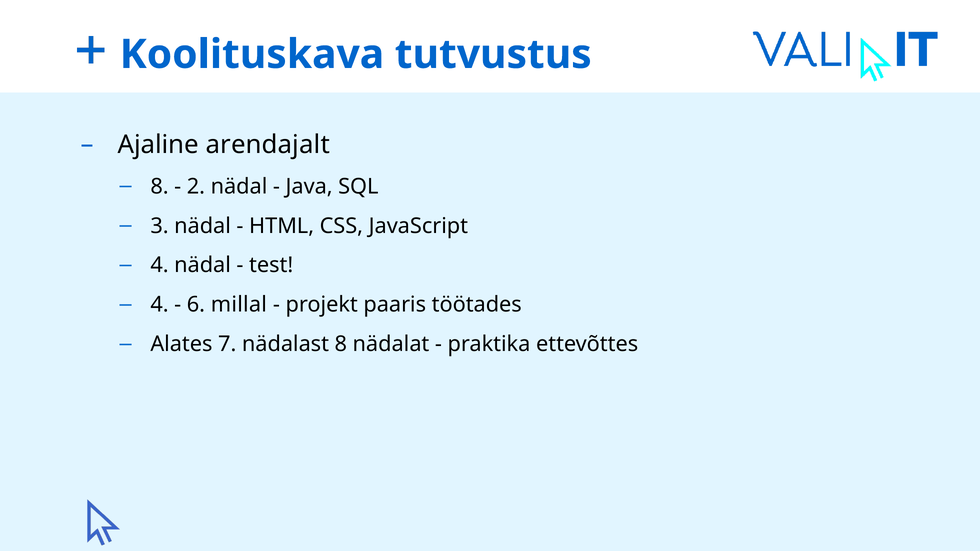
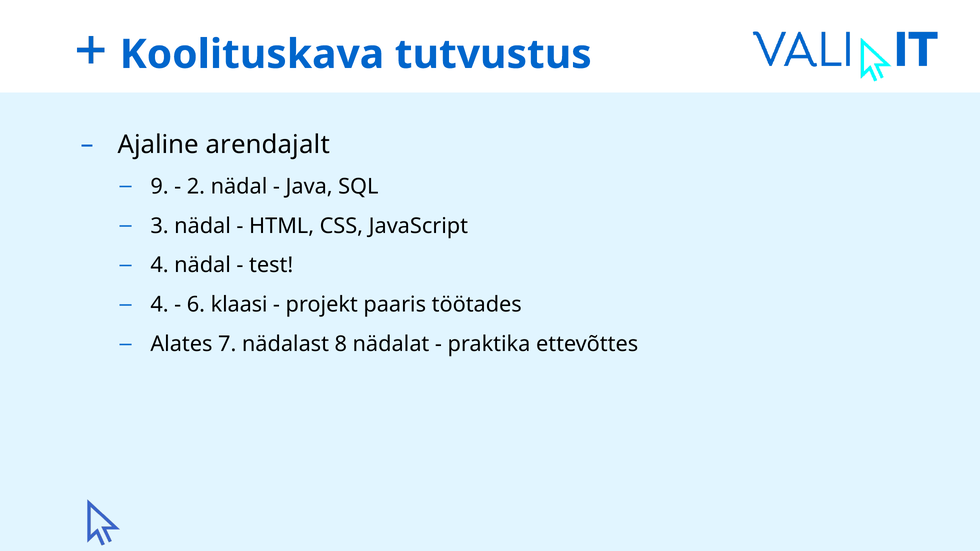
8 at (160, 186): 8 -> 9
millal: millal -> klaasi
